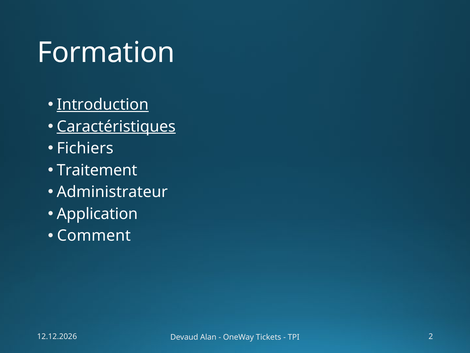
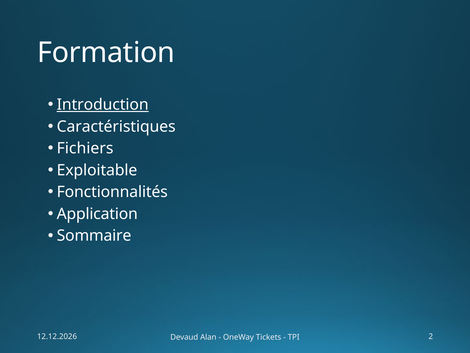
Caractéristiques underline: present -> none
Traitement: Traitement -> Exploitable
Administrateur: Administrateur -> Fonctionnalités
Comment: Comment -> Sommaire
